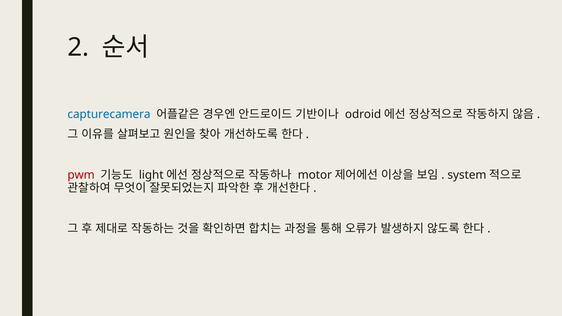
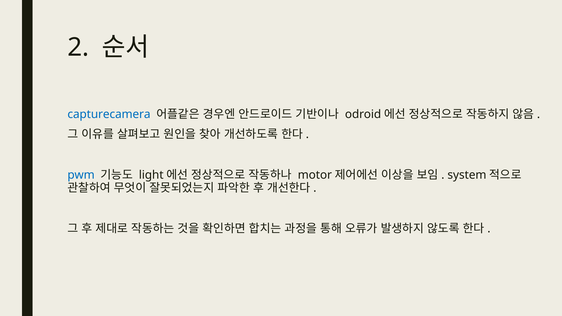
pwm colour: red -> blue
